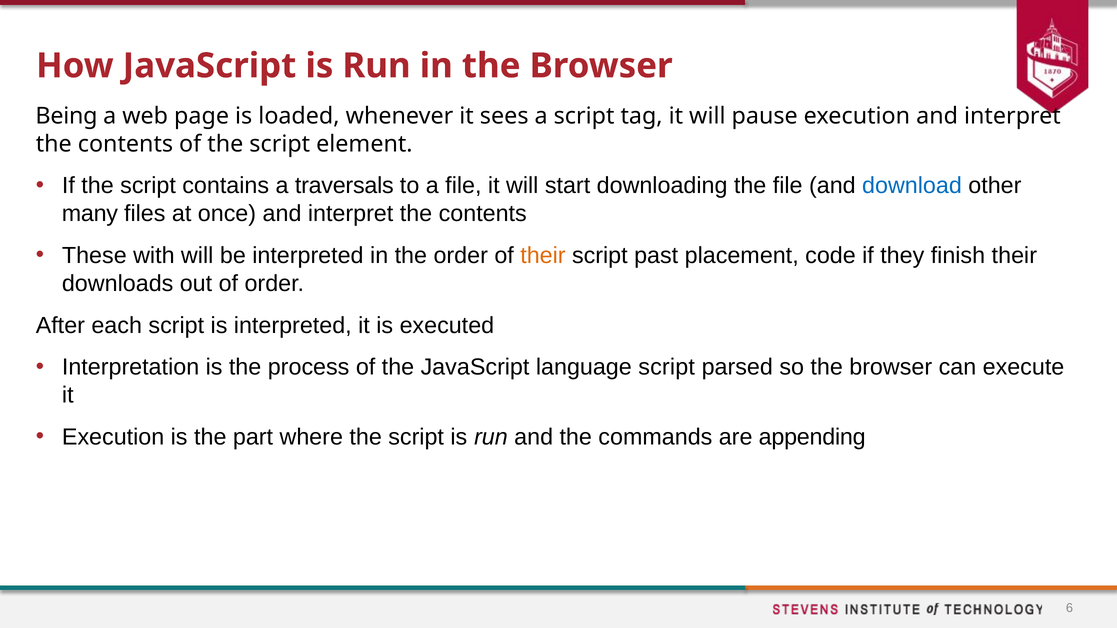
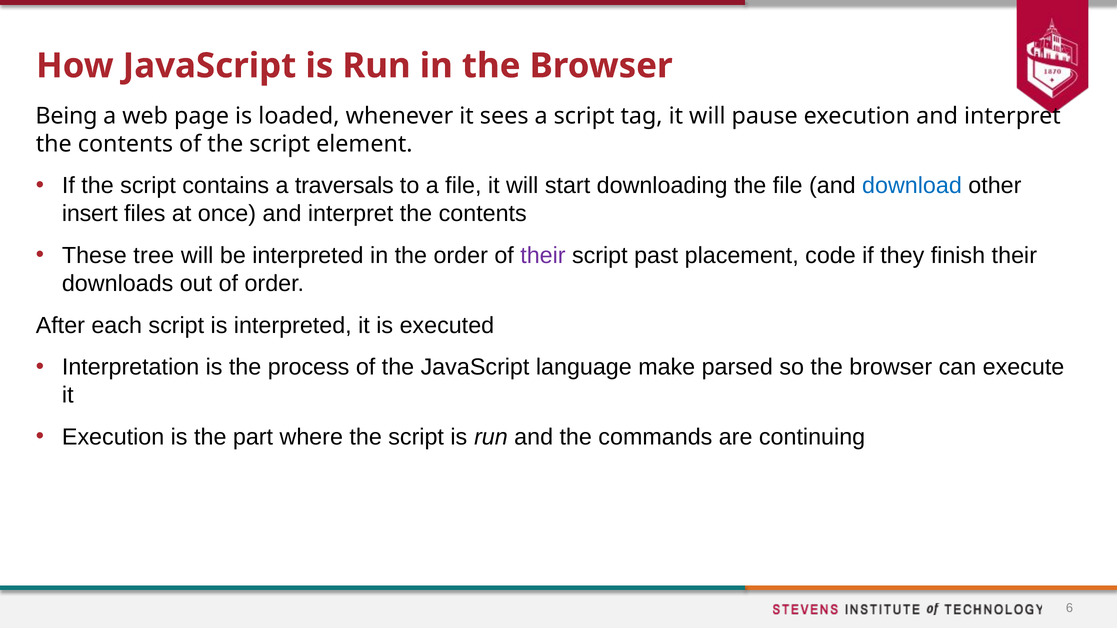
many: many -> insert
with: with -> tree
their at (543, 256) colour: orange -> purple
language script: script -> make
appending: appending -> continuing
